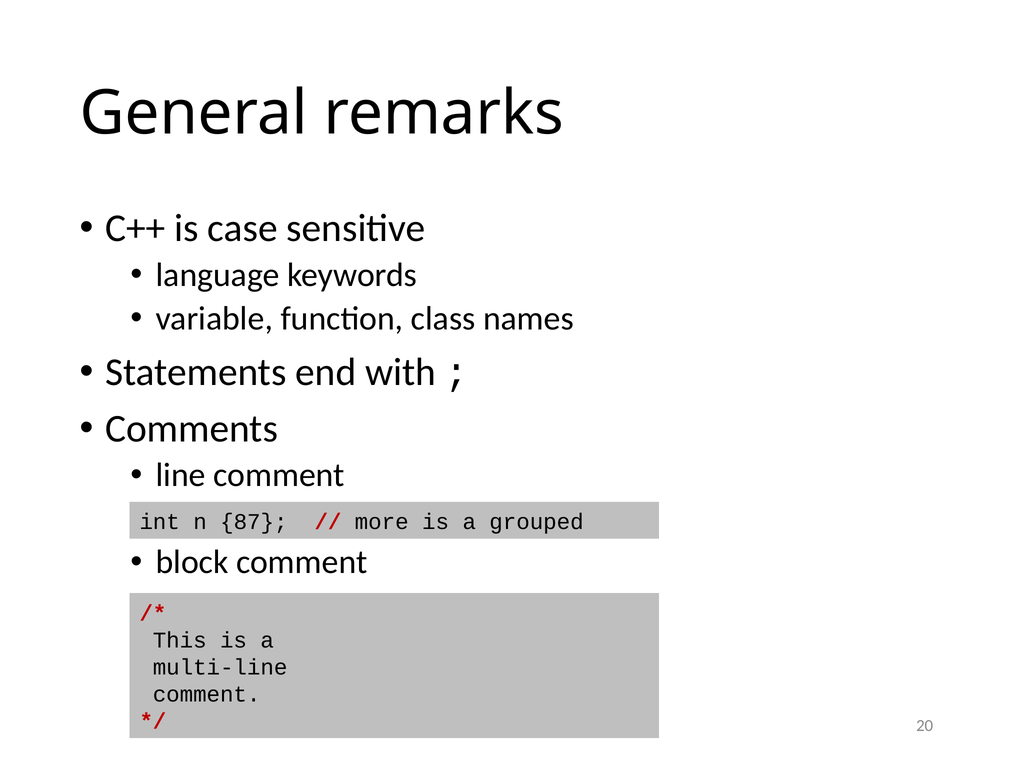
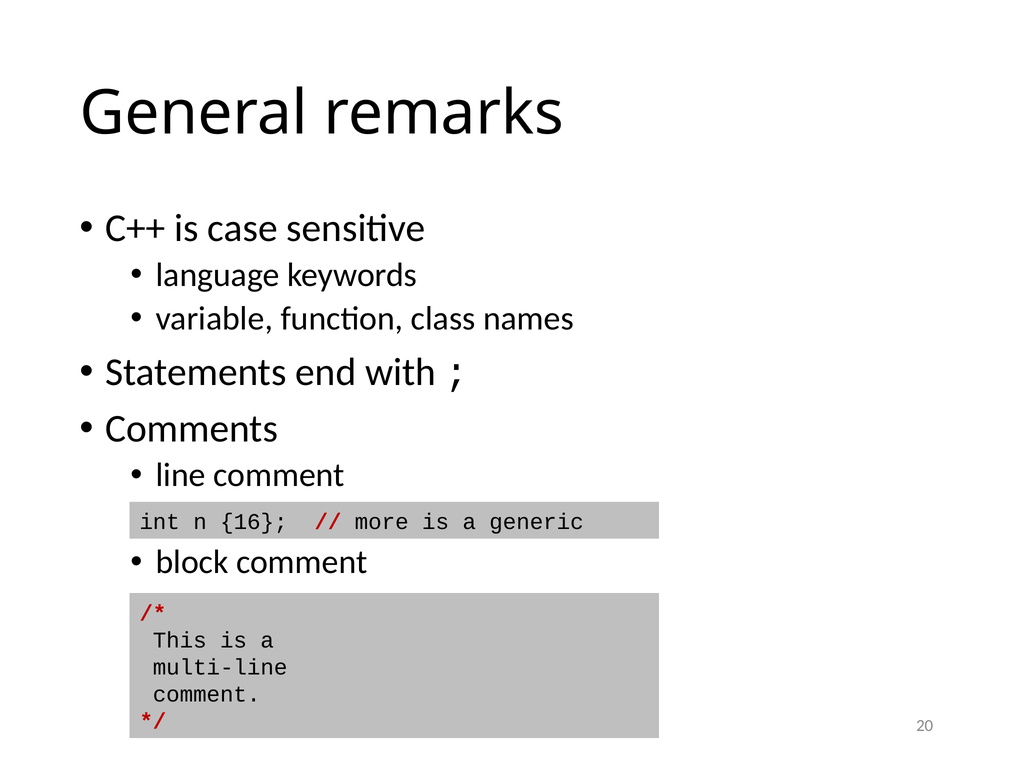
87: 87 -> 16
grouped: grouped -> generic
